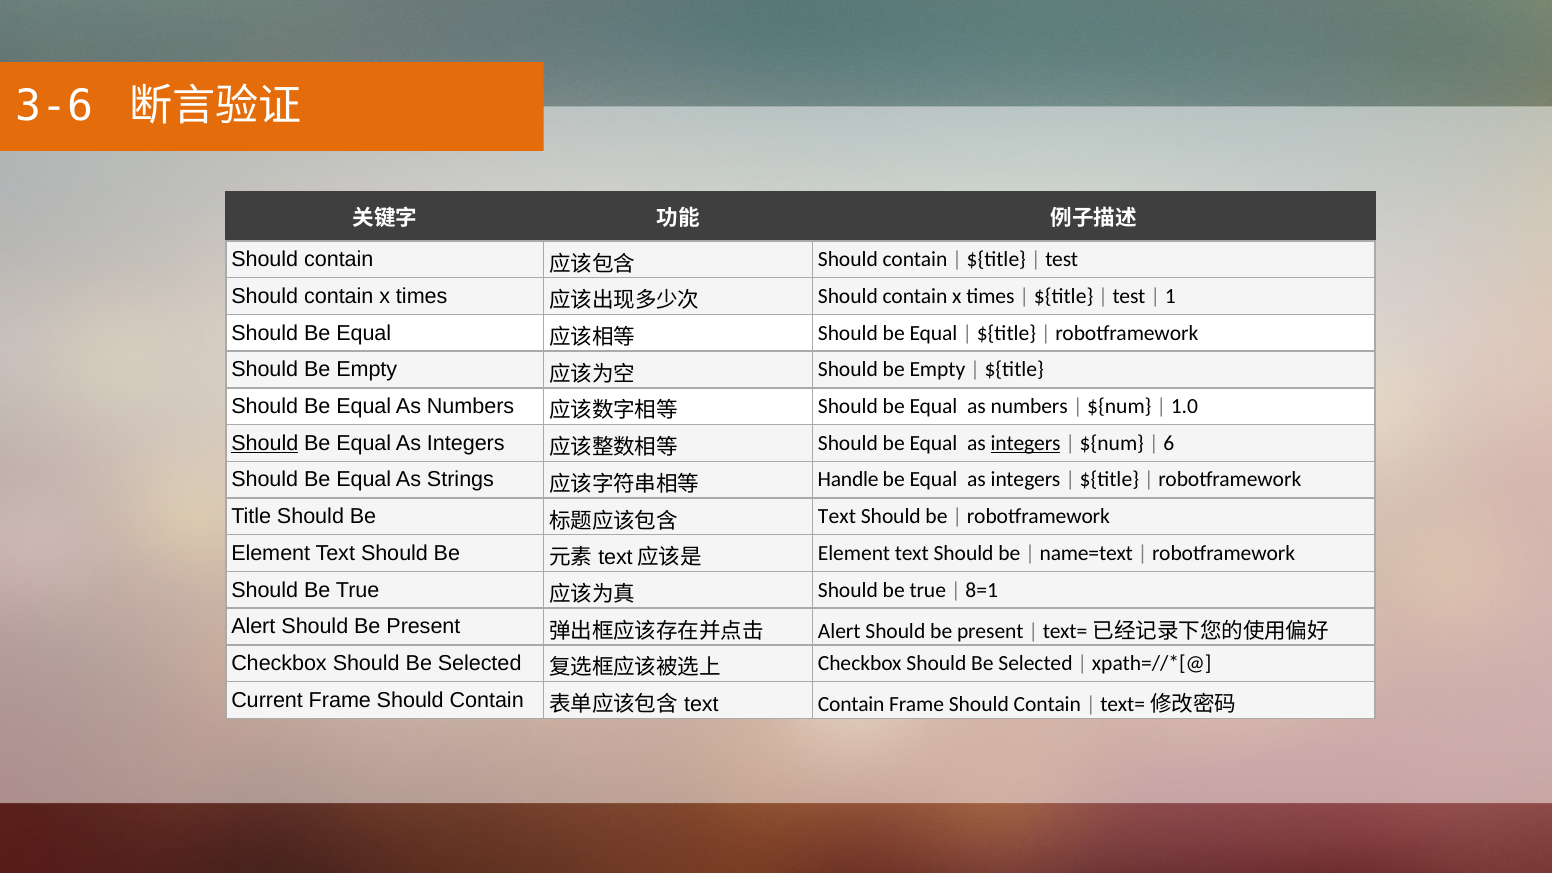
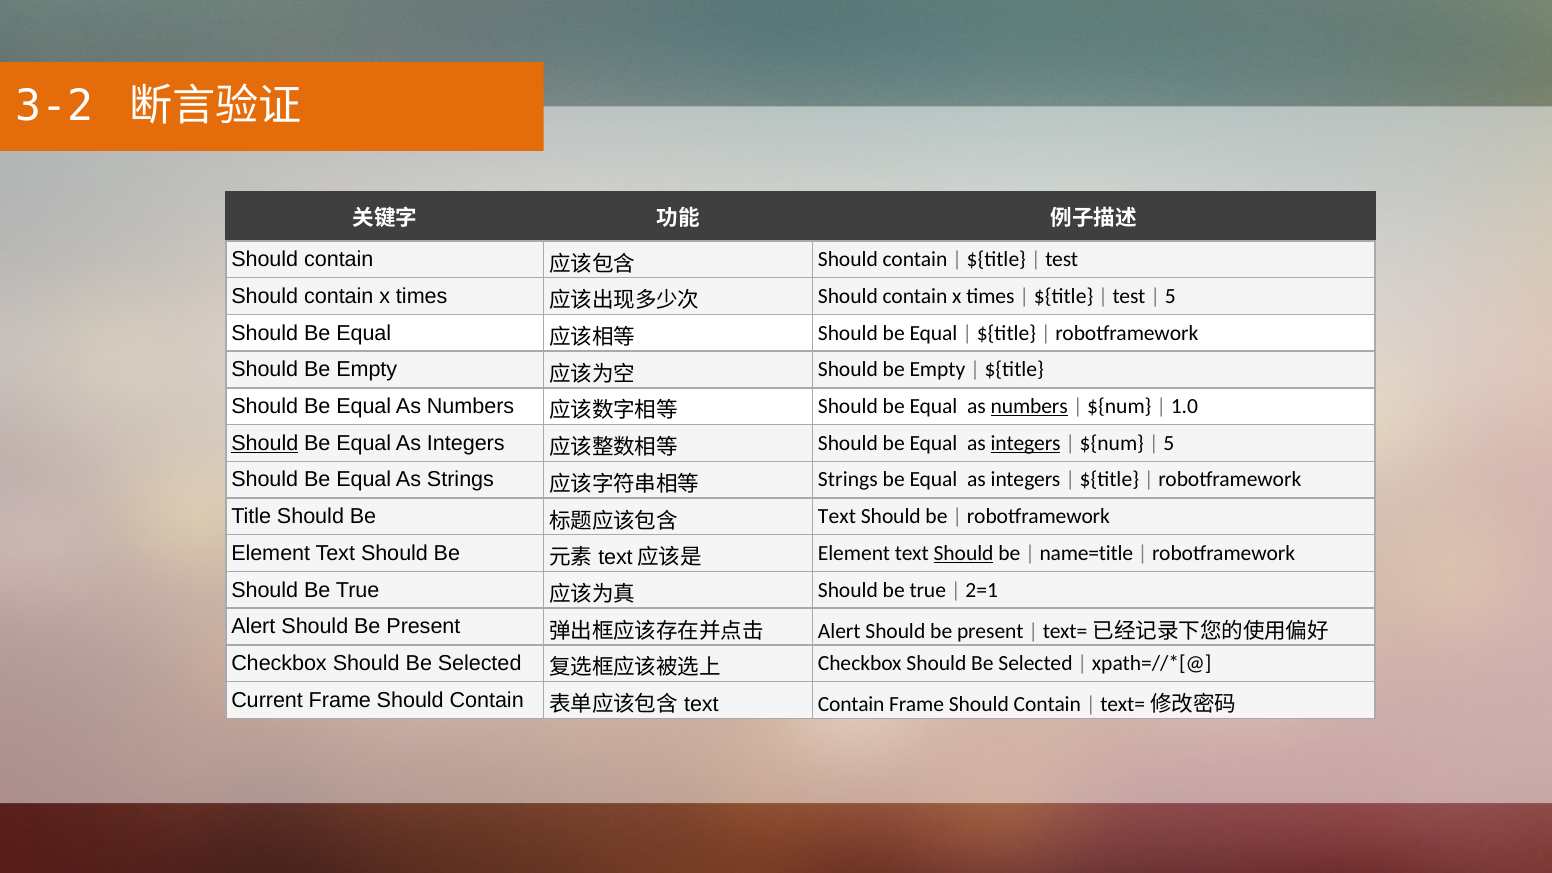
3-6: 3-6 -> 3-2
1 at (1170, 296): 1 -> 5
numbers at (1029, 406) underline: none -> present
6 at (1169, 443): 6 -> 5
Handle at (848, 480): Handle -> Strings
Should at (964, 553) underline: none -> present
name=text: name=text -> name=title
8=1: 8=1 -> 2=1
